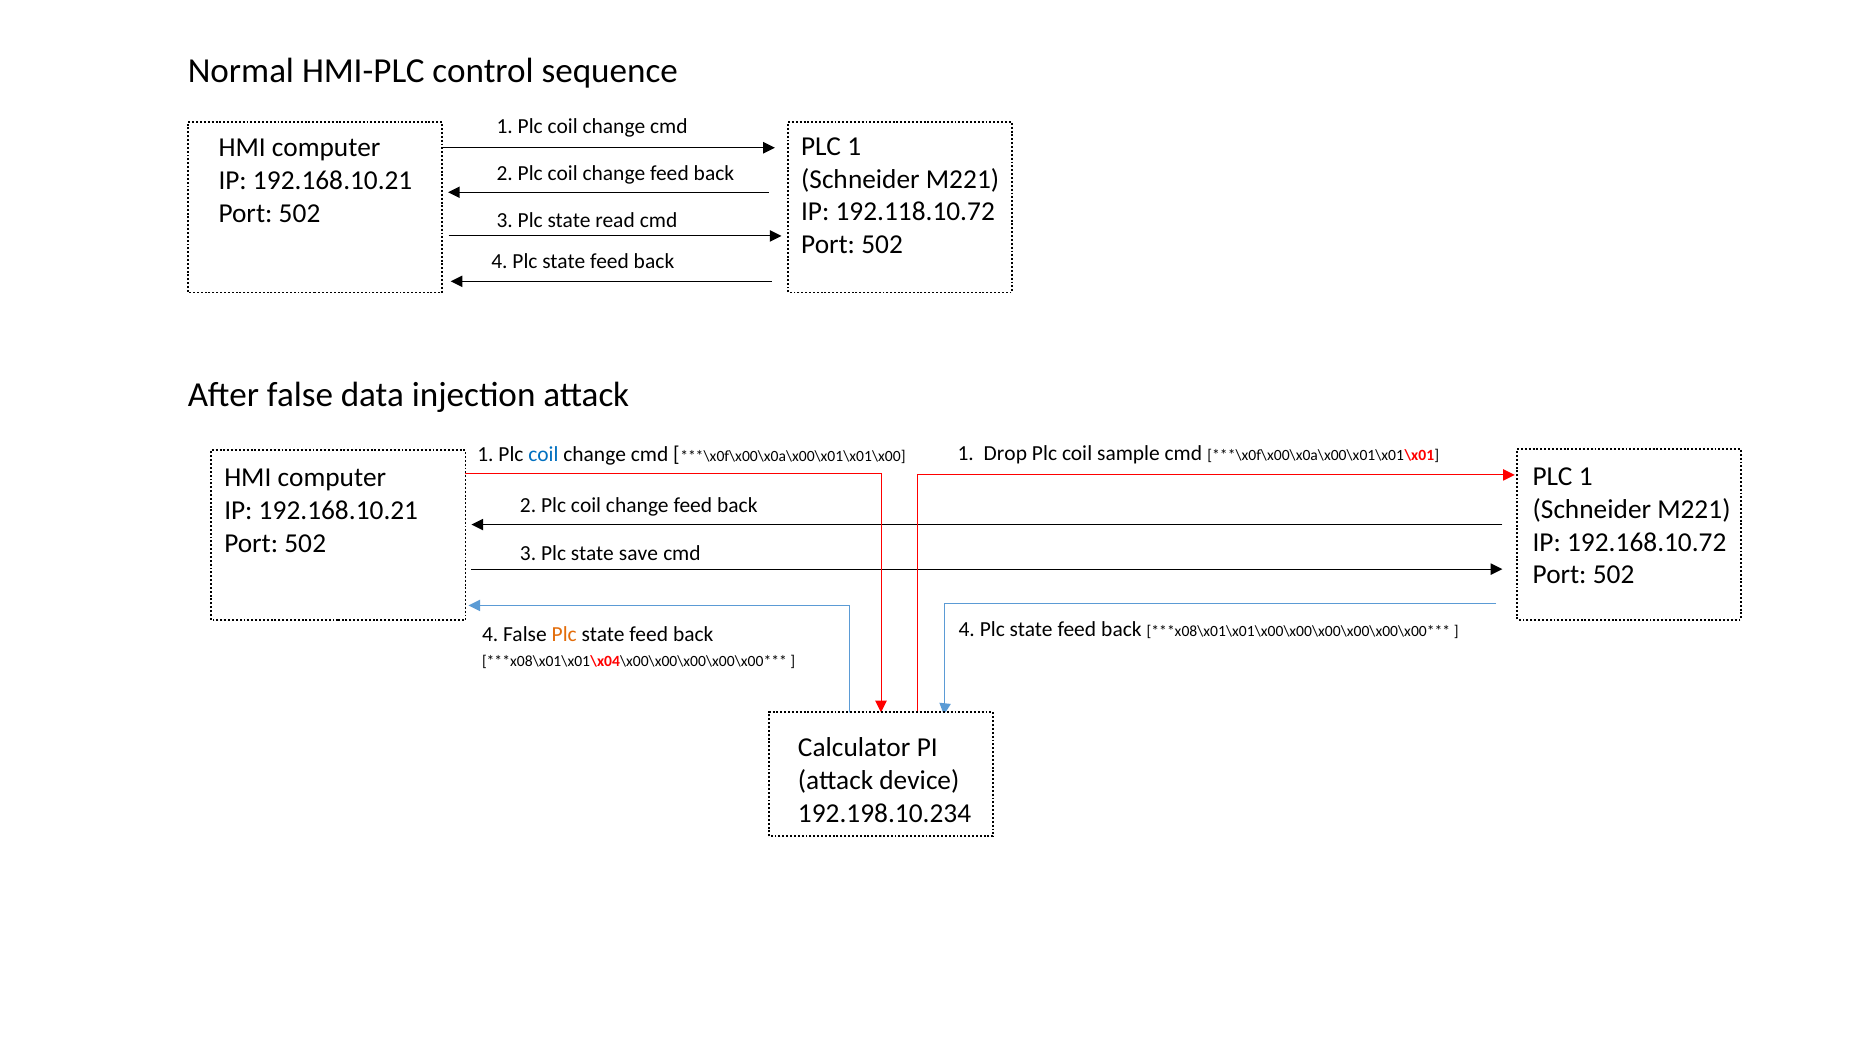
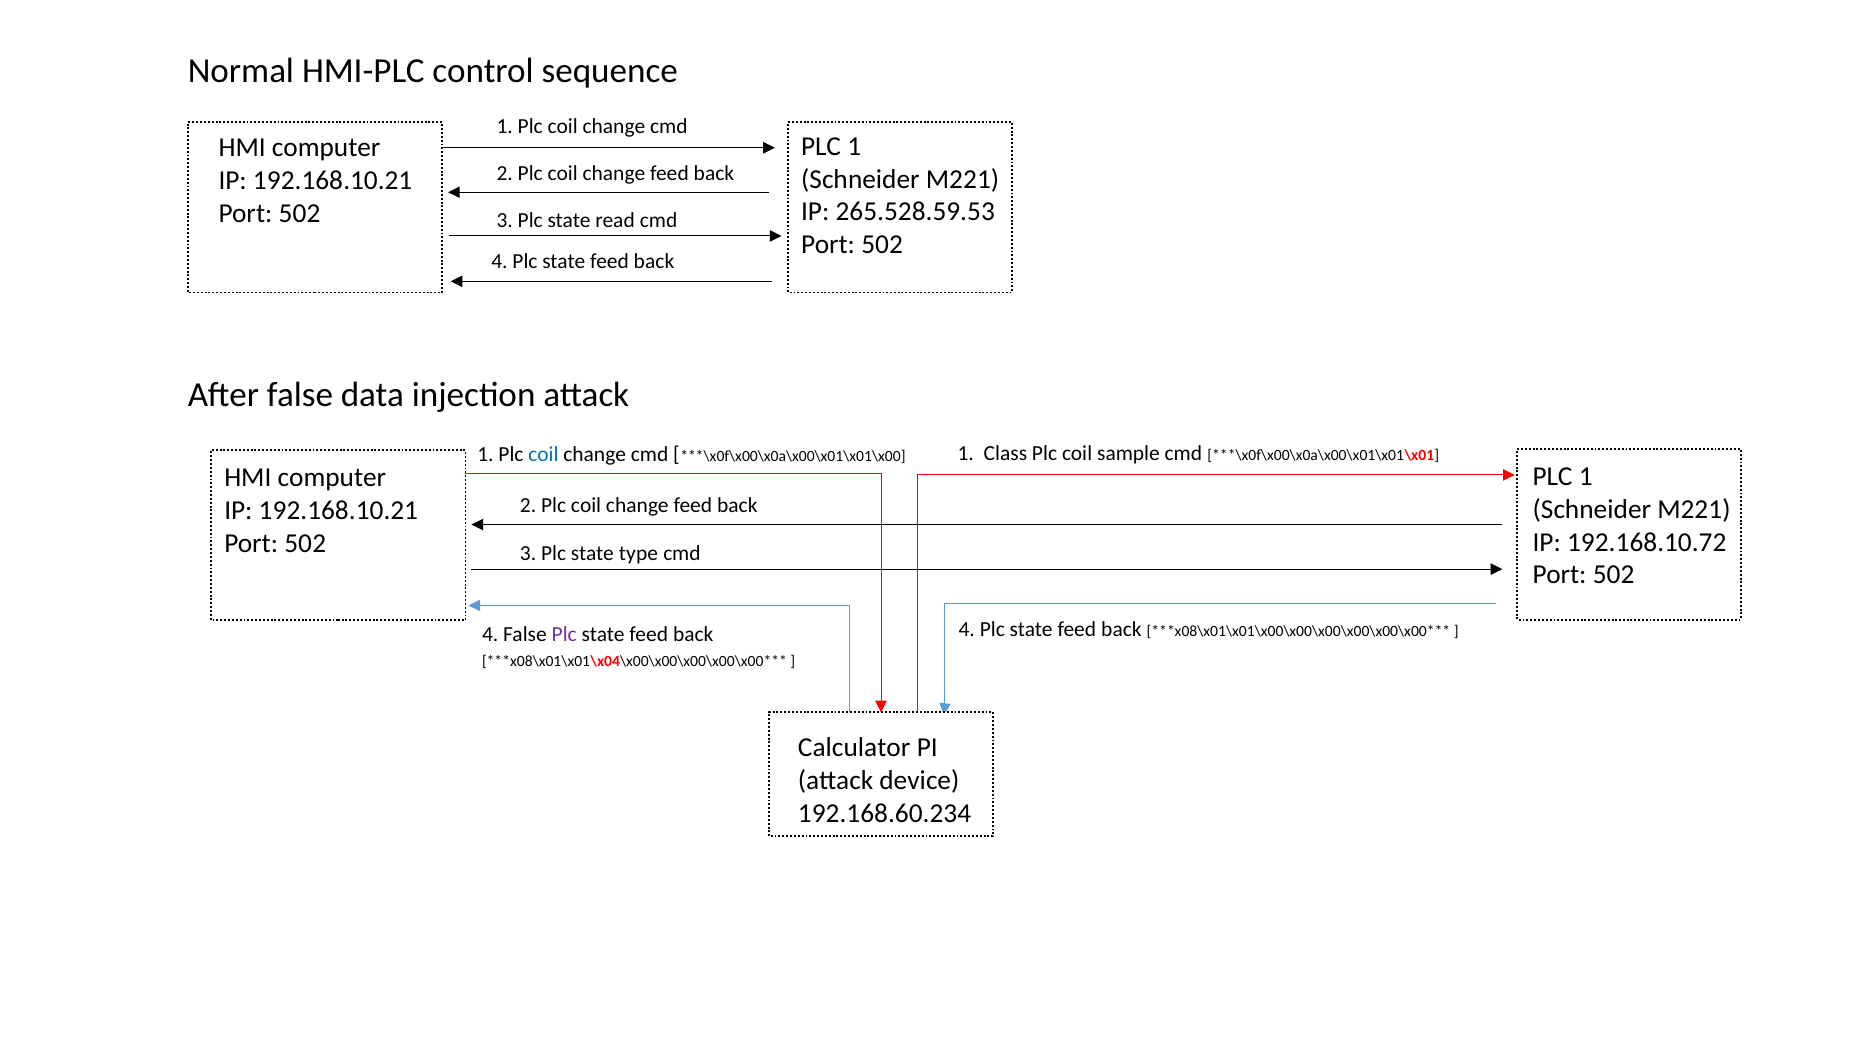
192.118.10.72: 192.118.10.72 -> 265.528.59.53
Drop: Drop -> Class
save: save -> type
Plc at (564, 634) colour: orange -> purple
192.198.10.234: 192.198.10.234 -> 192.168.60.234
